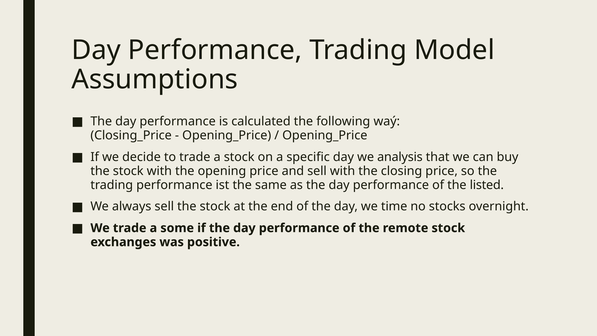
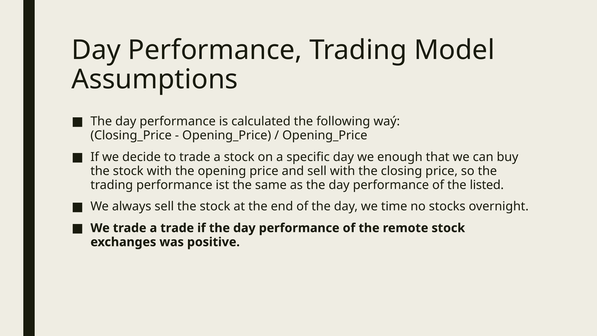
analysis: analysis -> enough
a some: some -> trade
